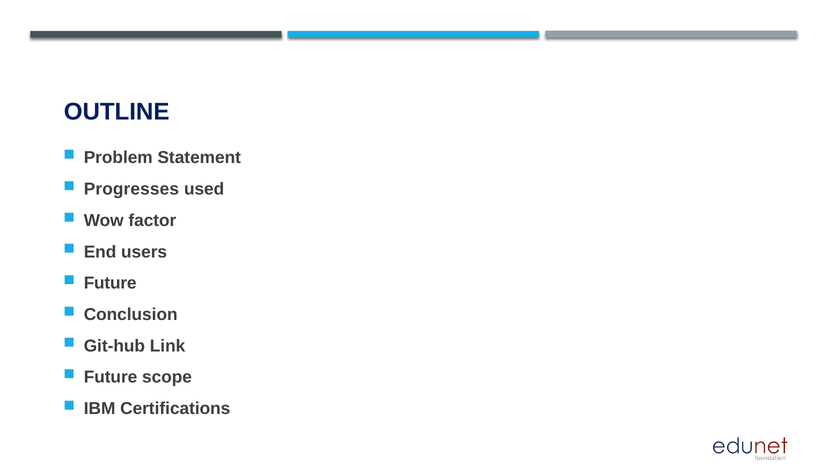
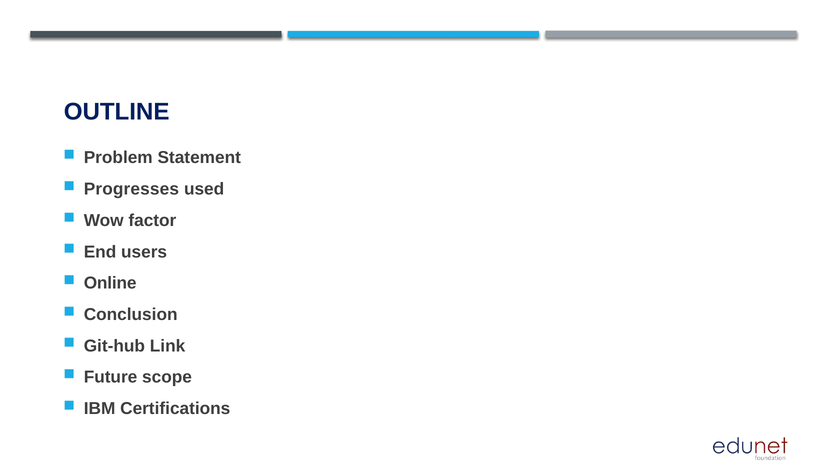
Future at (110, 283): Future -> Online
